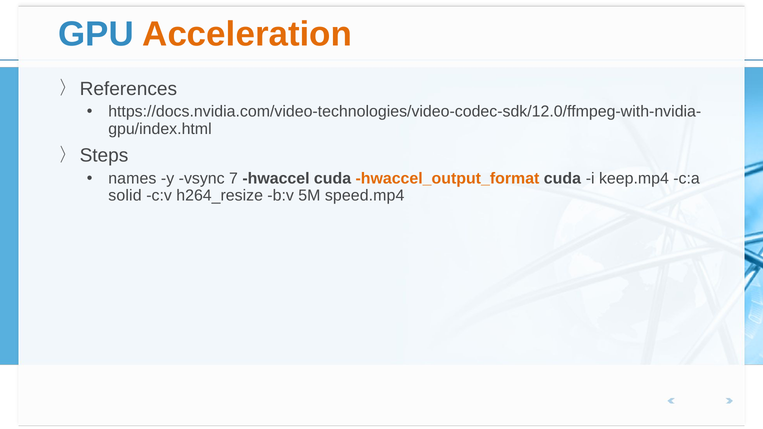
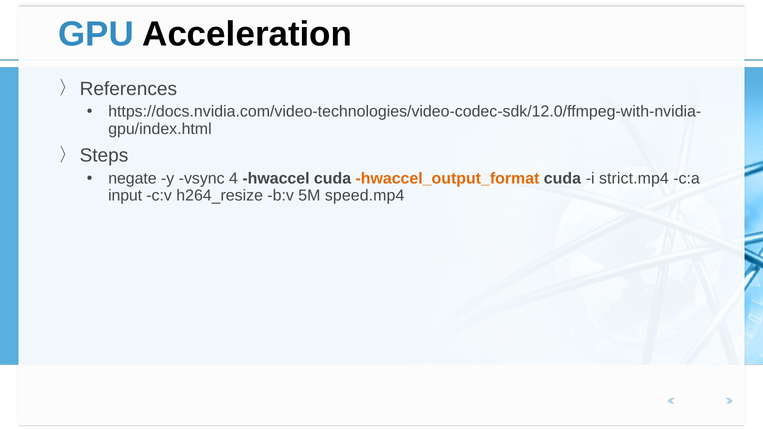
Acceleration colour: orange -> black
names: names -> negate
7: 7 -> 4
keep.mp4: keep.mp4 -> strict.mp4
solid: solid -> input
